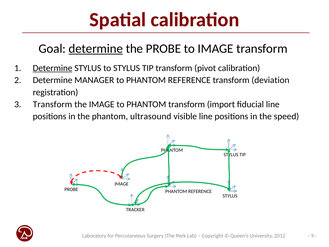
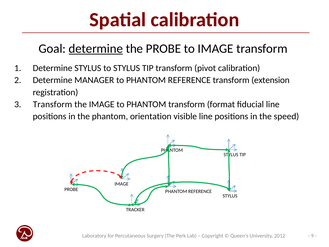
Determine at (53, 68) underline: present -> none
deviation: deviation -> extension
import: import -> format
ultrasound: ultrasound -> orientation
